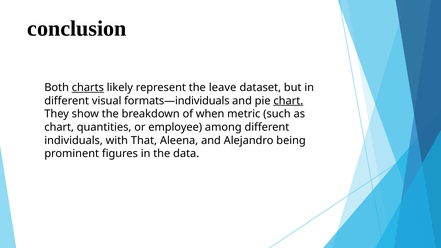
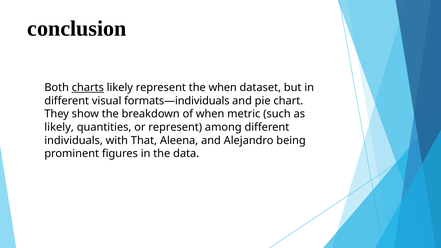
the leave: leave -> when
chart at (288, 101) underline: present -> none
chart at (59, 127): chart -> likely
or employee: employee -> represent
